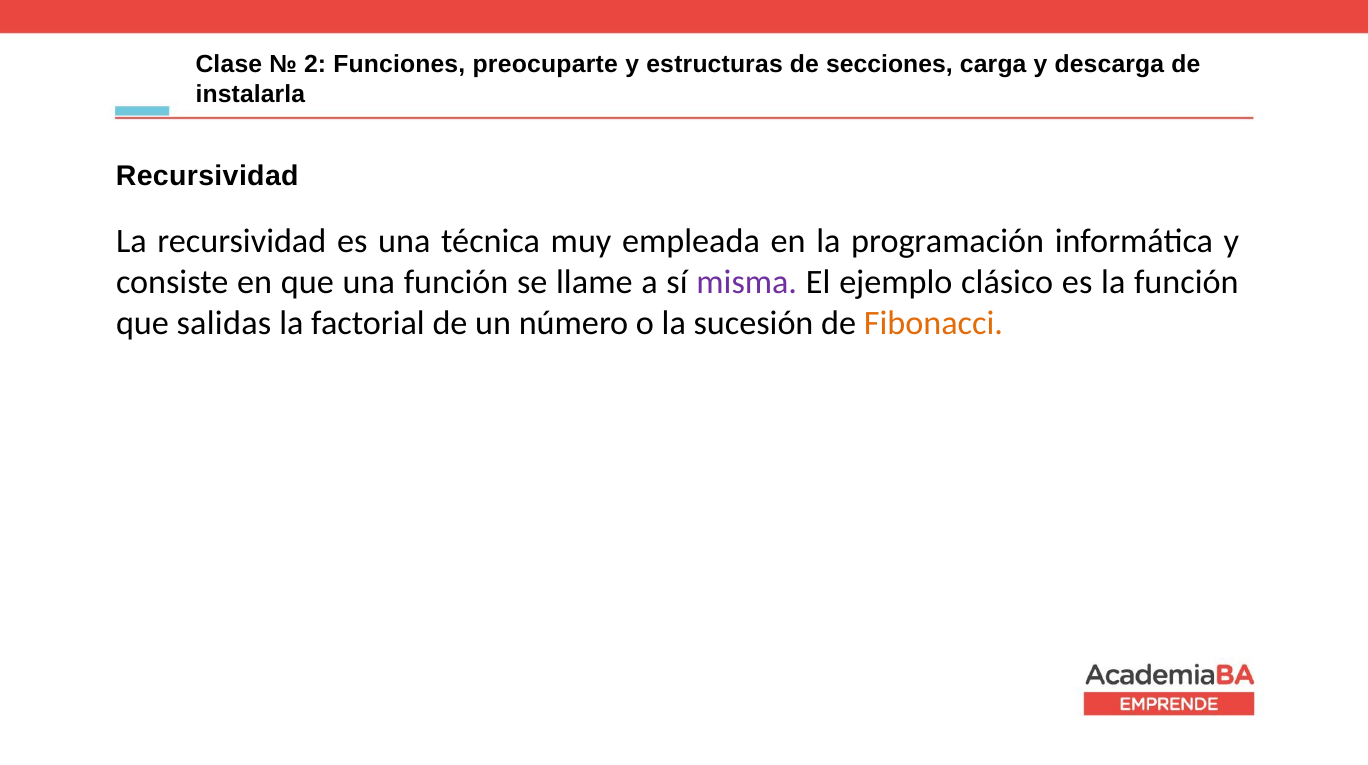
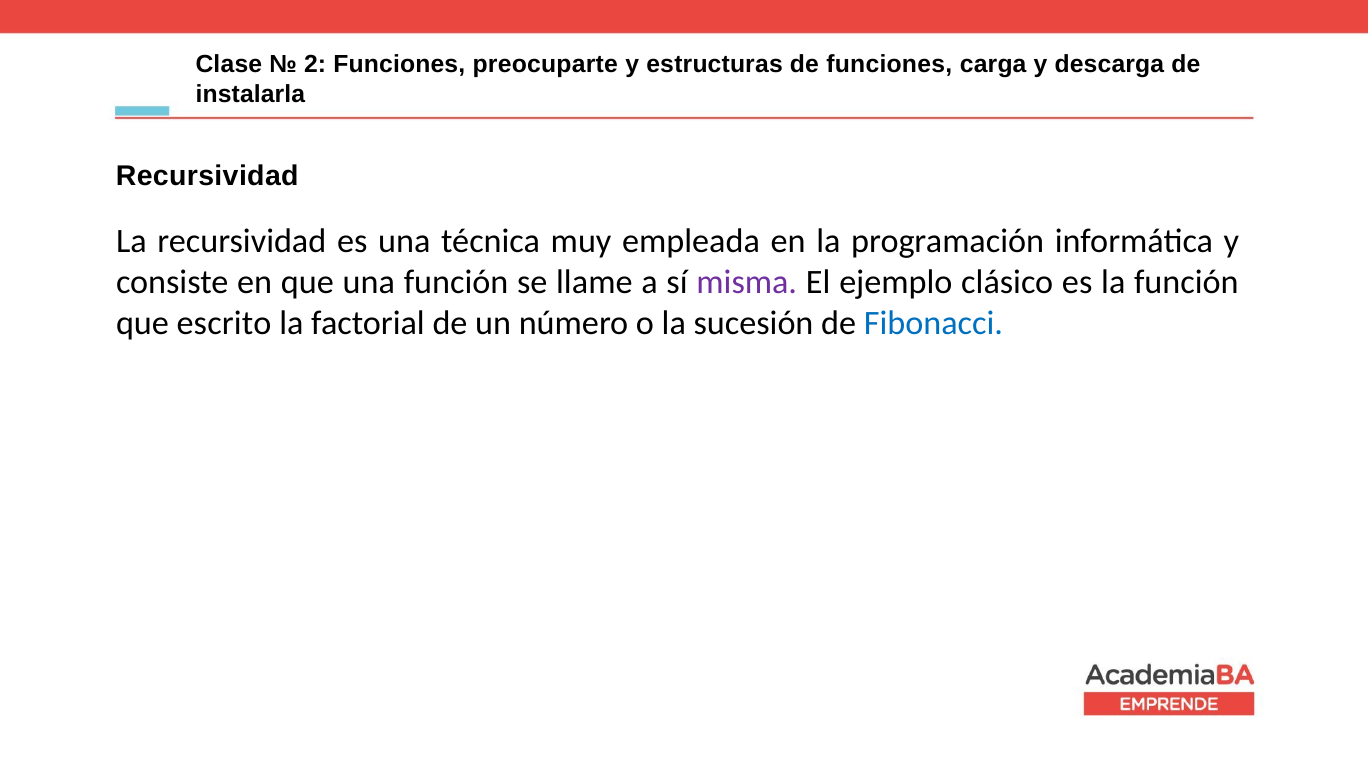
de secciones: secciones -> funciones
salidas: salidas -> escrito
Fibonacci colour: orange -> blue
